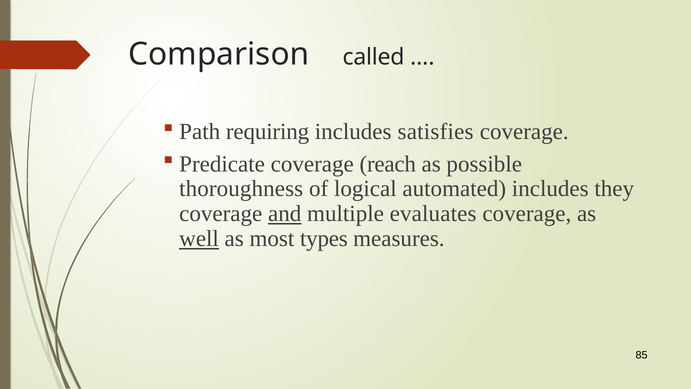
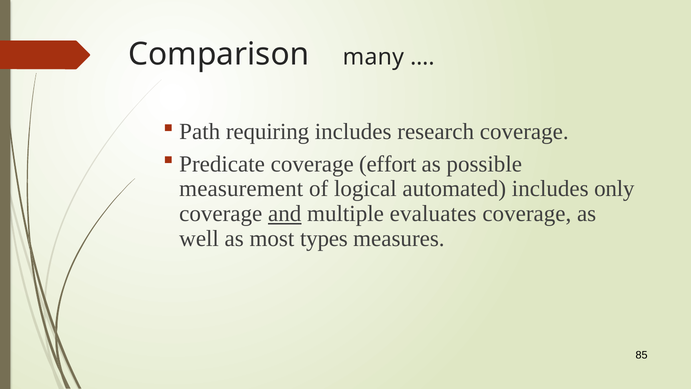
called: called -> many
satisfies: satisfies -> research
reach: reach -> effort
thoroughness: thoroughness -> measurement
they: they -> only
well underline: present -> none
